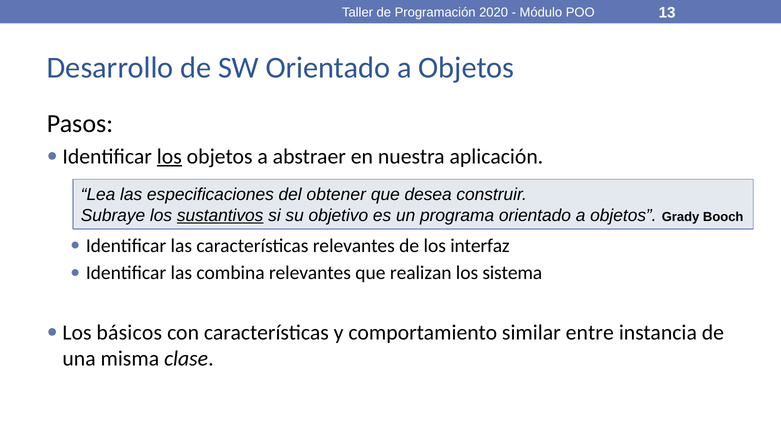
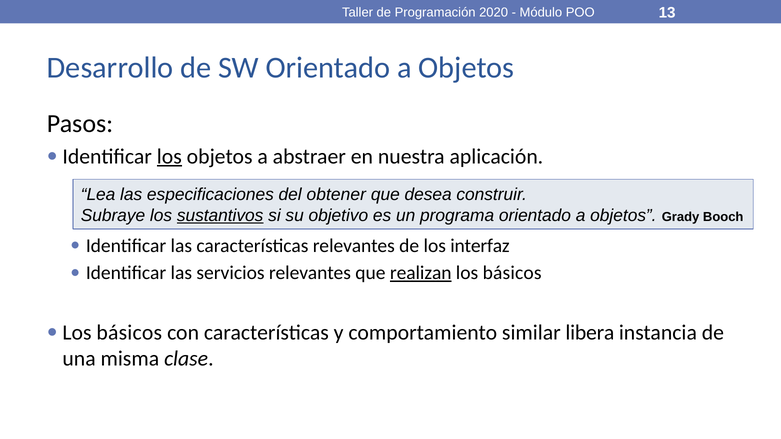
combina: combina -> servicios
realizan underline: none -> present
sistema at (512, 273): sistema -> básicos
entre: entre -> libera
